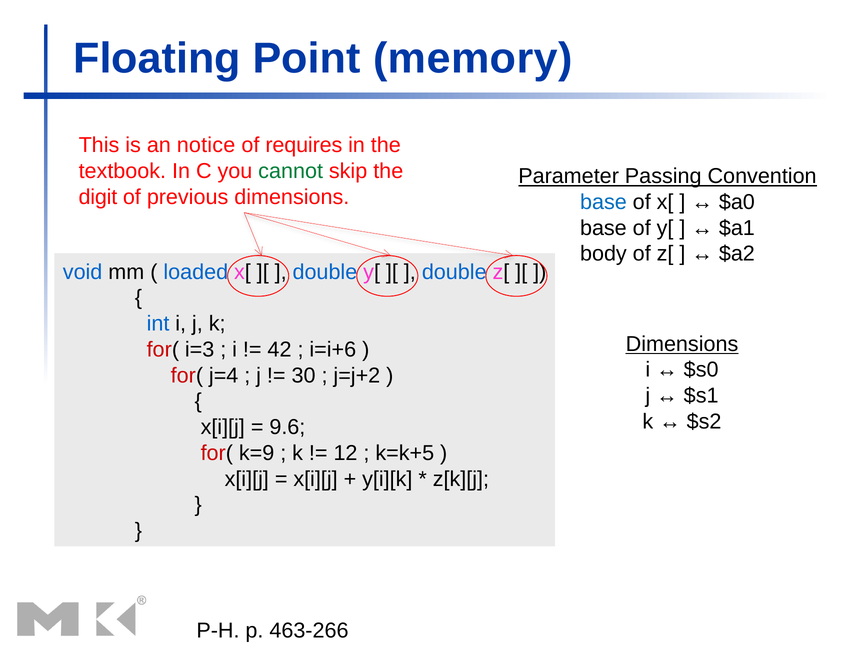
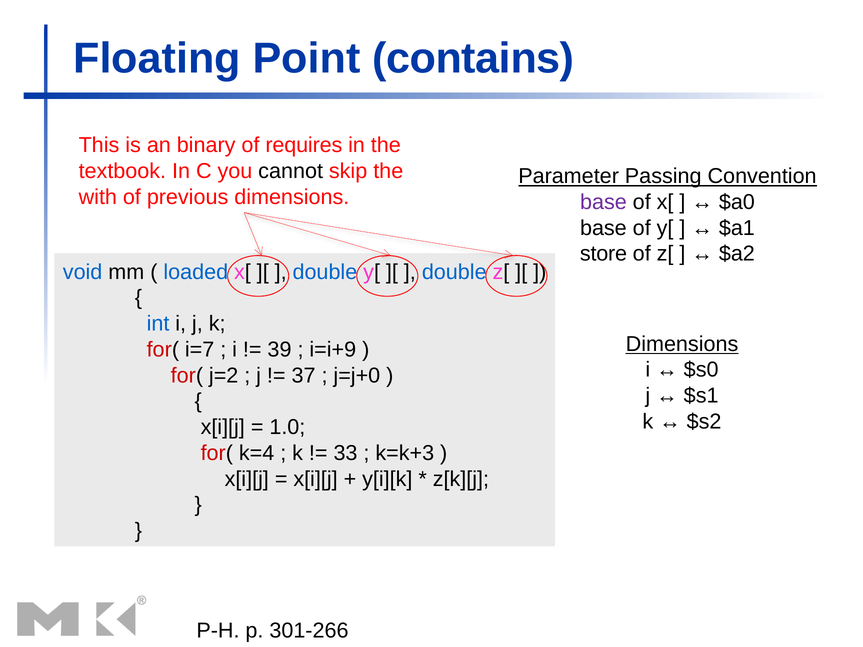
memory: memory -> contains
notice: notice -> binary
cannot colour: green -> black
digit: digit -> with
base at (603, 202) colour: blue -> purple
body: body -> store
i=3: i=3 -> i=7
42: 42 -> 39
i=i+6: i=i+6 -> i=i+9
j=4: j=4 -> j=2
30: 30 -> 37
j=j+2: j=j+2 -> j=j+0
9.6: 9.6 -> 1.0
k=9: k=9 -> k=4
12: 12 -> 33
k=k+5: k=k+5 -> k=k+3
463-266: 463-266 -> 301-266
